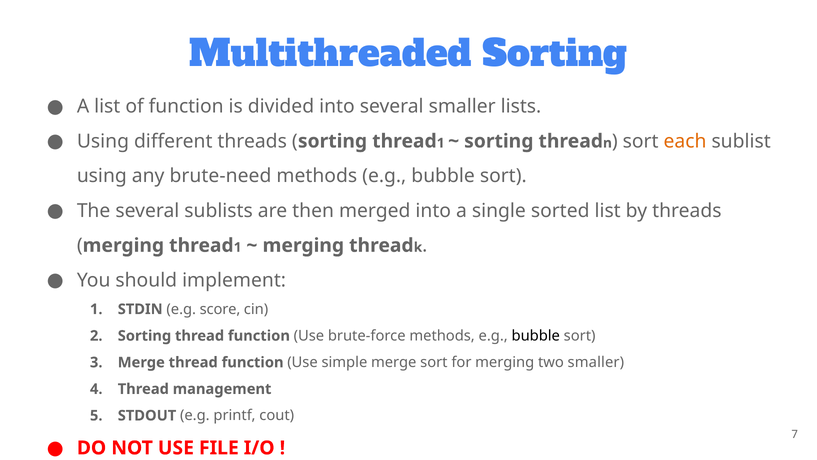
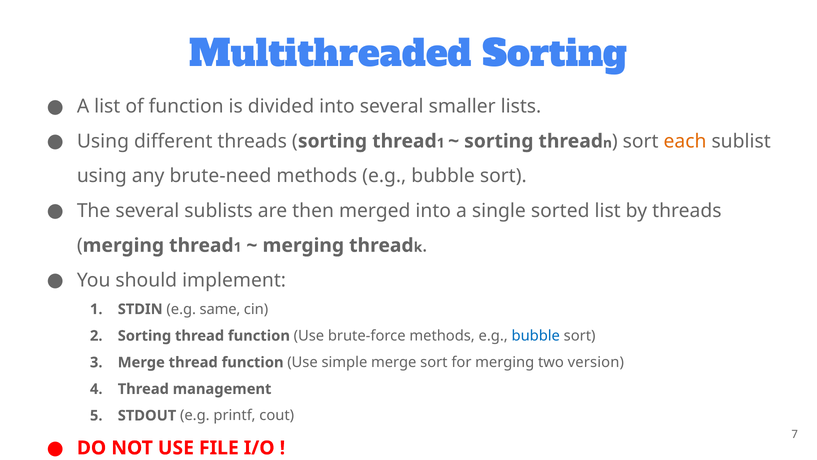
score: score -> same
bubble at (536, 336) colour: black -> blue
two smaller: smaller -> version
